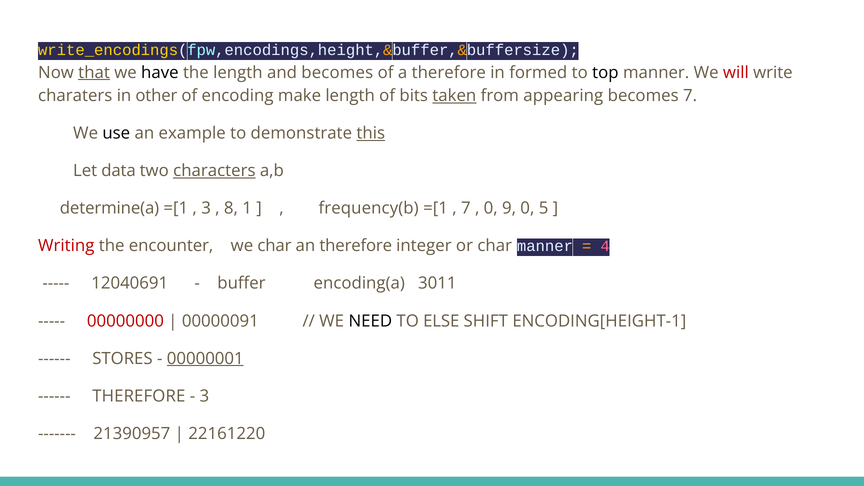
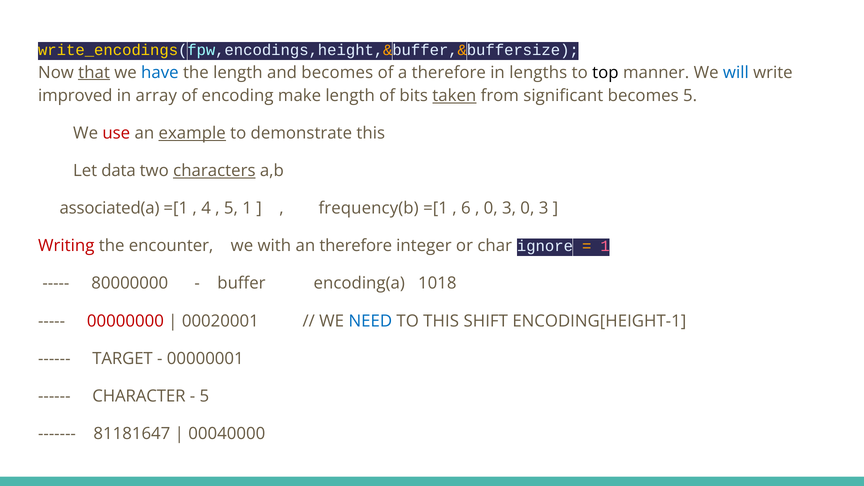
have colour: black -> blue
formed: formed -> lengths
will colour: red -> blue
charaters: charaters -> improved
other: other -> array
appearing: appearing -> significant
becomes 7: 7 -> 5
use colour: black -> red
example underline: none -> present
this at (371, 133) underline: present -> none
determine(a: determine(a -> associated(a
3 at (206, 208): 3 -> 4
8 at (231, 208): 8 -> 5
7 at (466, 208): 7 -> 6
9 at (509, 208): 9 -> 3
5 at (544, 208): 5 -> 3
we char: char -> with
char manner: manner -> ignore
4 at (605, 246): 4 -> 1
12040691: 12040691 -> 80000000
3011: 3011 -> 1018
00000091: 00000091 -> 00020001
NEED colour: black -> blue
TO ELSE: ELSE -> THIS
STORES: STORES -> TARGET
00000001 underline: present -> none
THEREFORE at (139, 396): THEREFORE -> CHARACTER
3 at (204, 396): 3 -> 5
21390957: 21390957 -> 81181647
22161220: 22161220 -> 00040000
